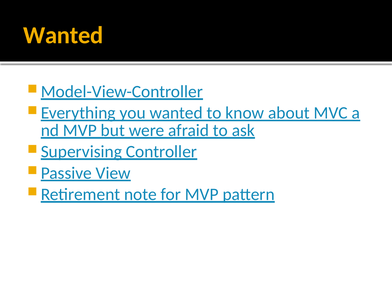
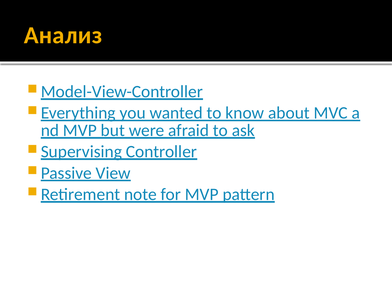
Wanted at (63, 35): Wanted -> Анализ
